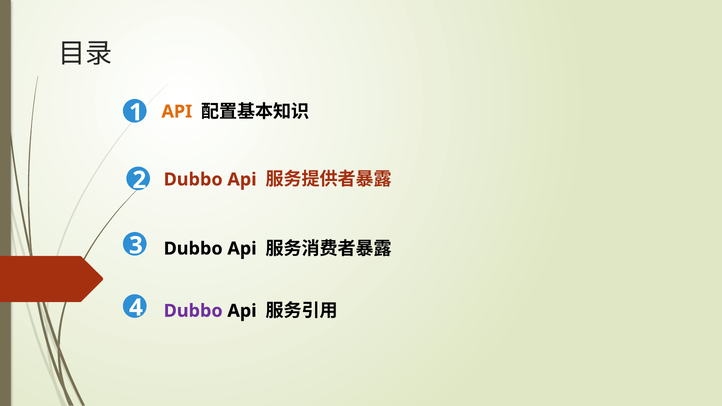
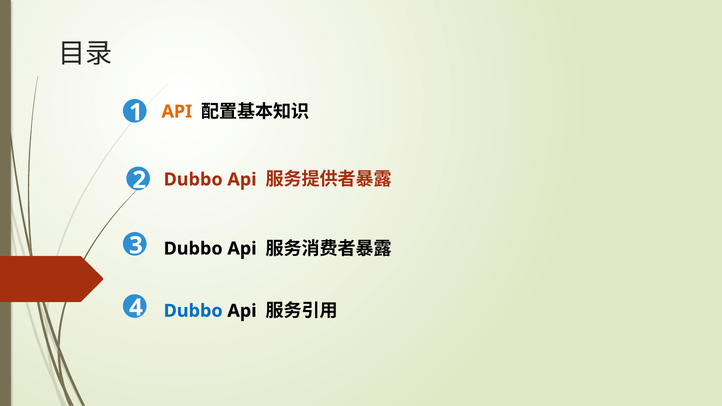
Dubbo at (193, 311) colour: purple -> blue
